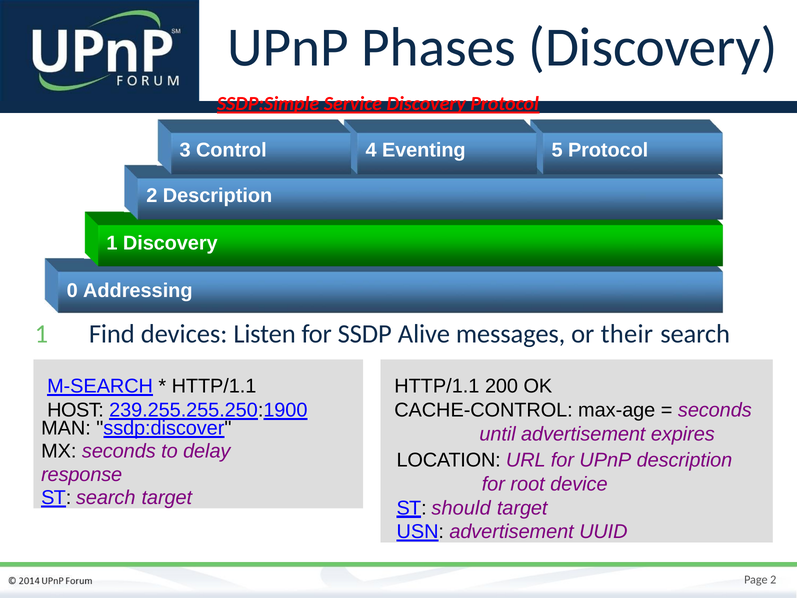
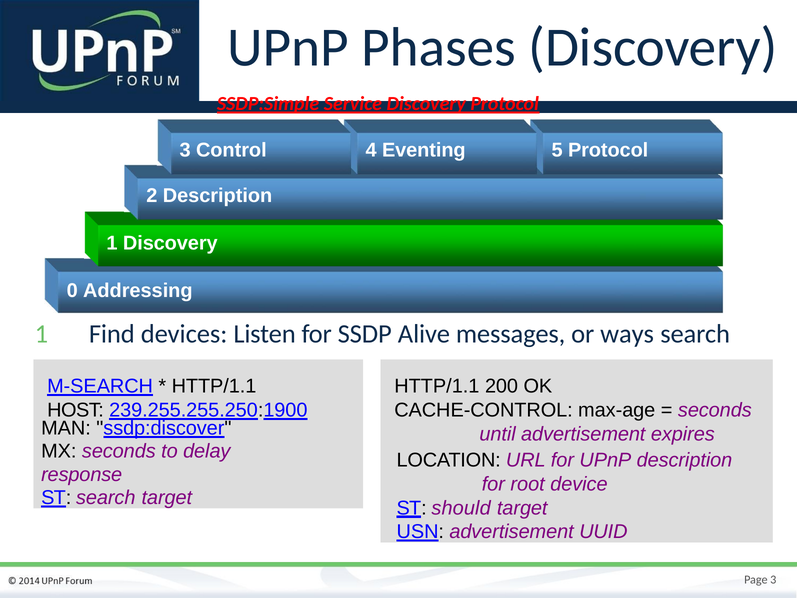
their: their -> ways
Page 2: 2 -> 3
